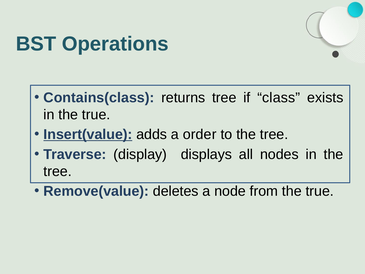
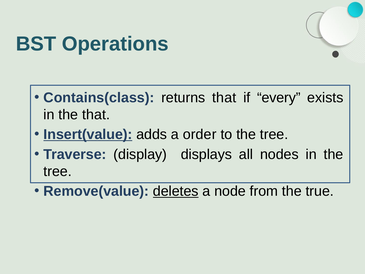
returns tree: tree -> that
class: class -> every
in the true: true -> that
deletes underline: none -> present
